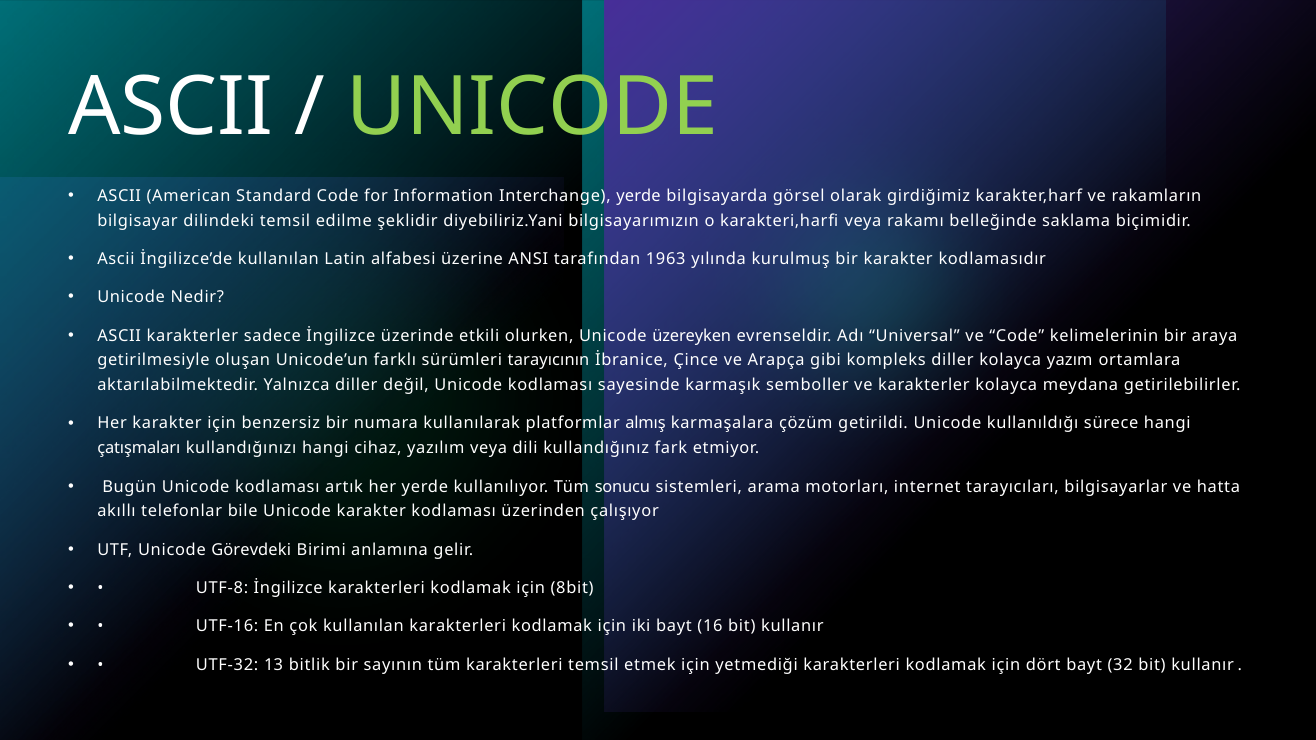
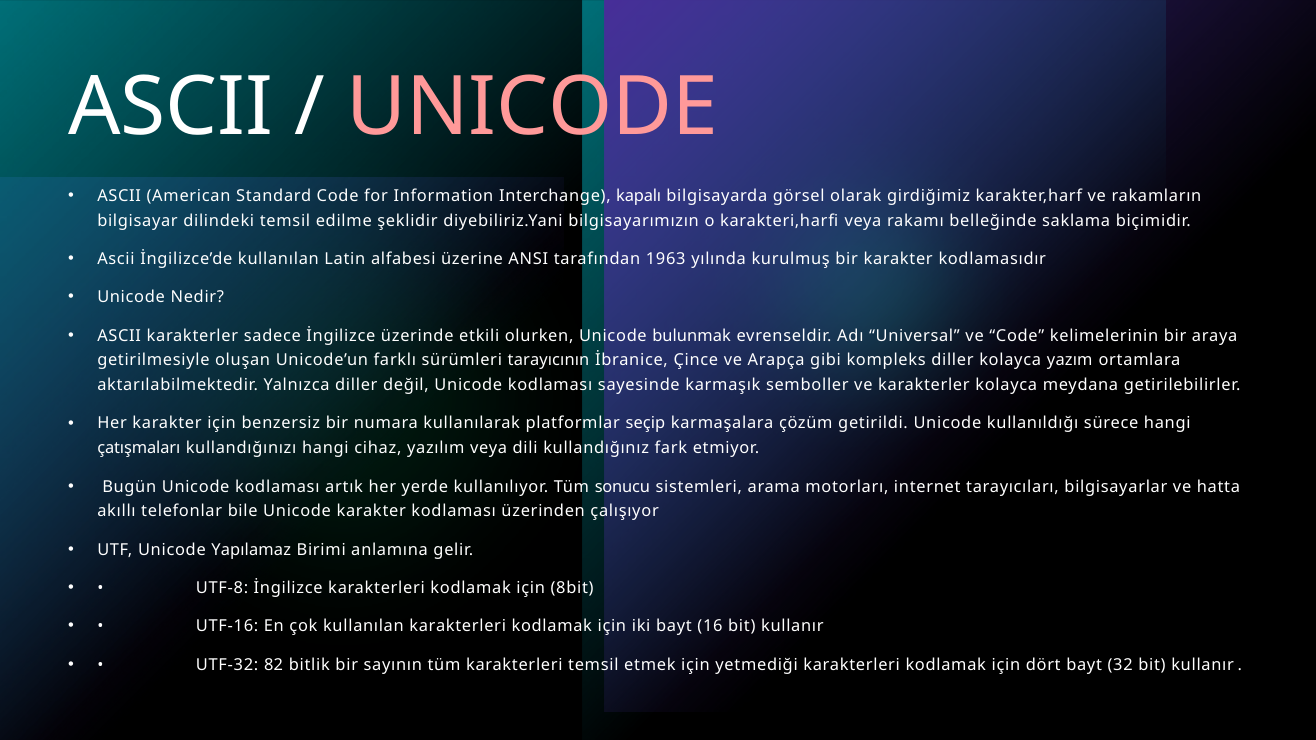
UNICODE at (532, 107) colour: light green -> pink
Interchange yerde: yerde -> kapalı
üzereyken: üzereyken -> bulunmak
almış: almış -> seçip
Görevdeki: Görevdeki -> Yapılamaz
13: 13 -> 82
